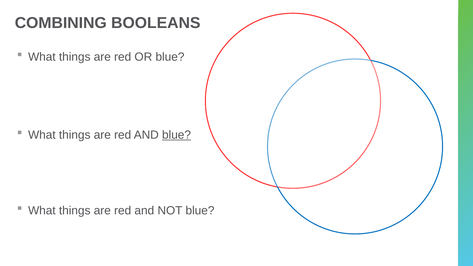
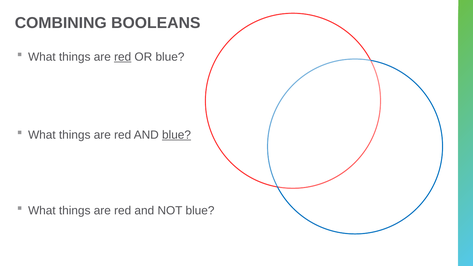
red at (123, 57) underline: none -> present
